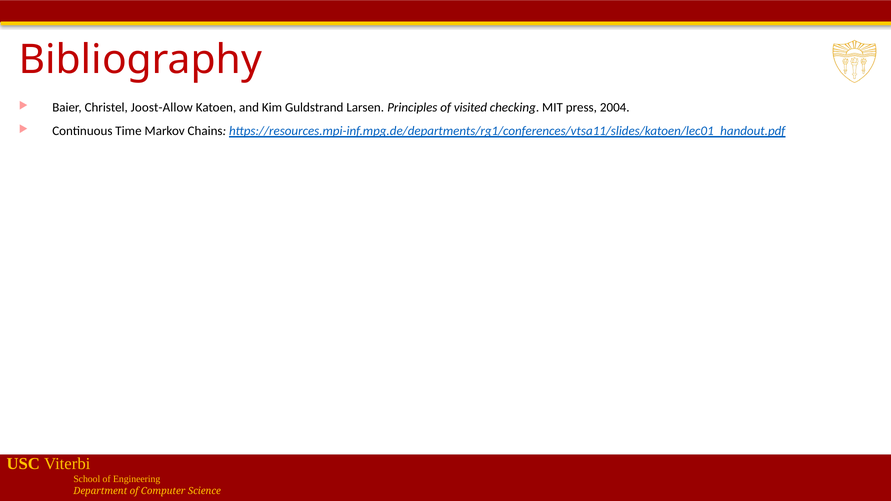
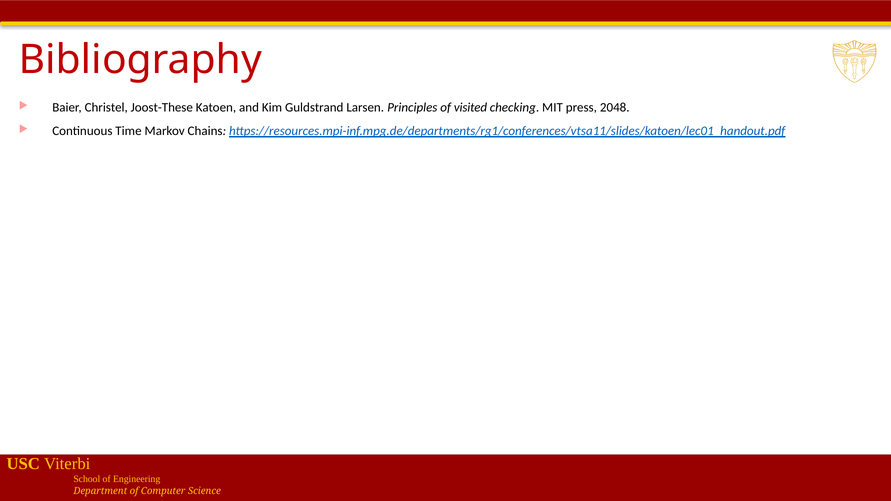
Joost-Allow: Joost-Allow -> Joost-These
2004: 2004 -> 2048
